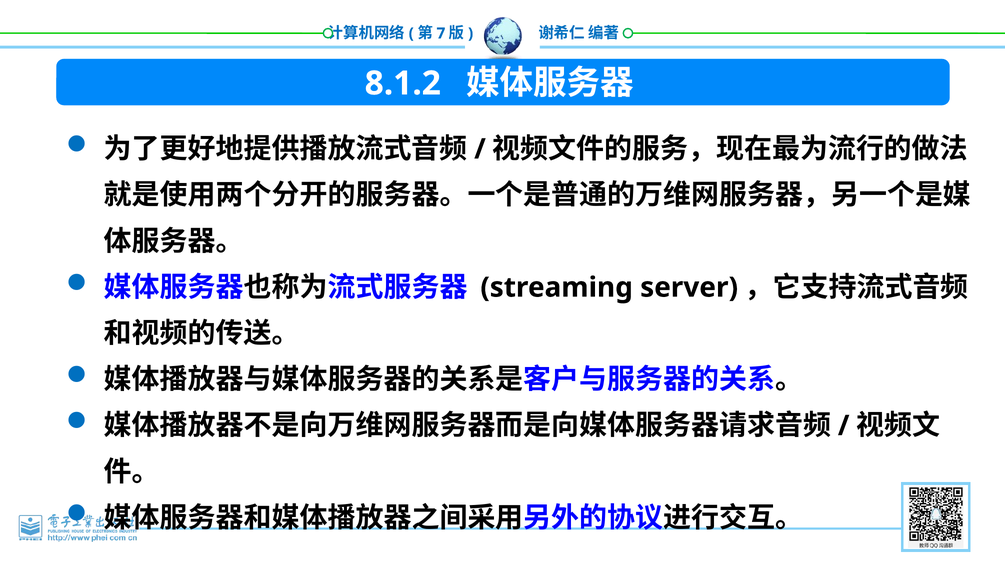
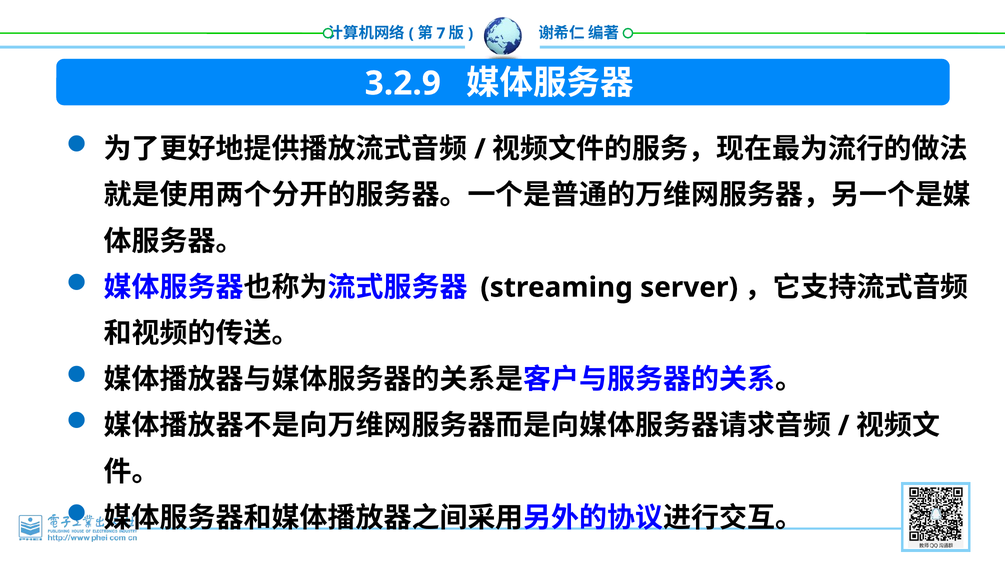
8.1.2: 8.1.2 -> 3.2.9
